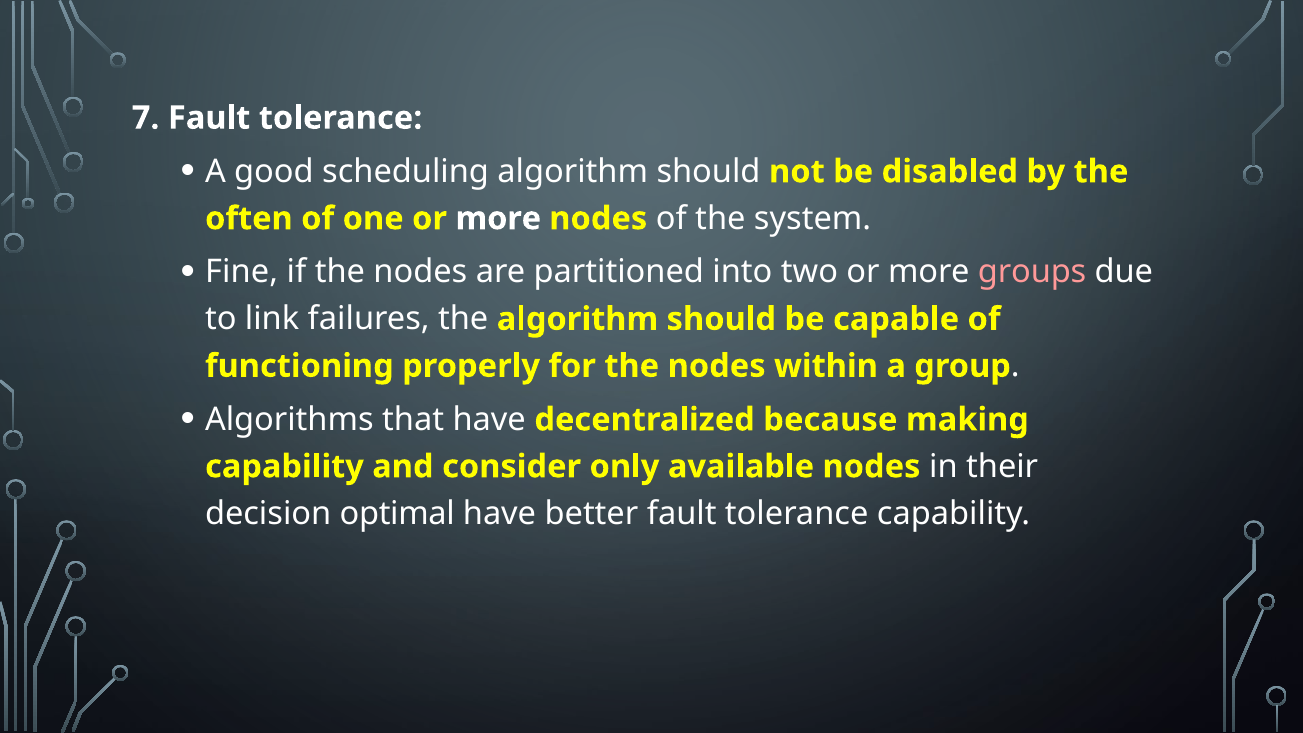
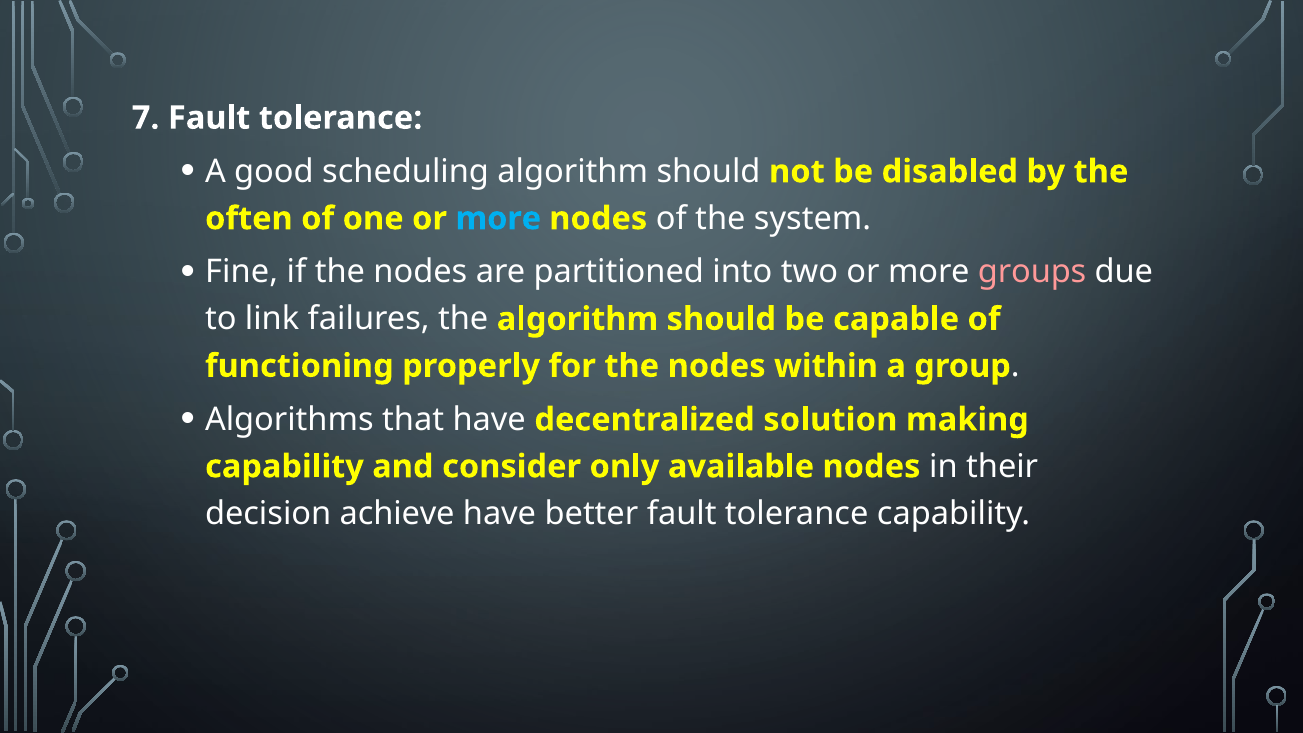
more at (498, 219) colour: white -> light blue
because: because -> solution
optimal: optimal -> achieve
